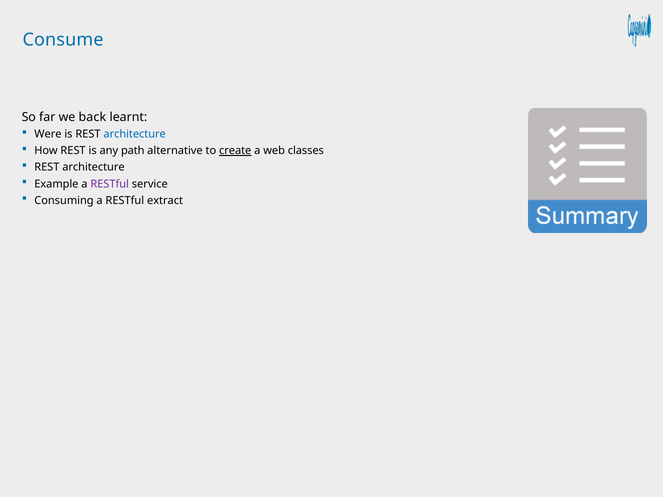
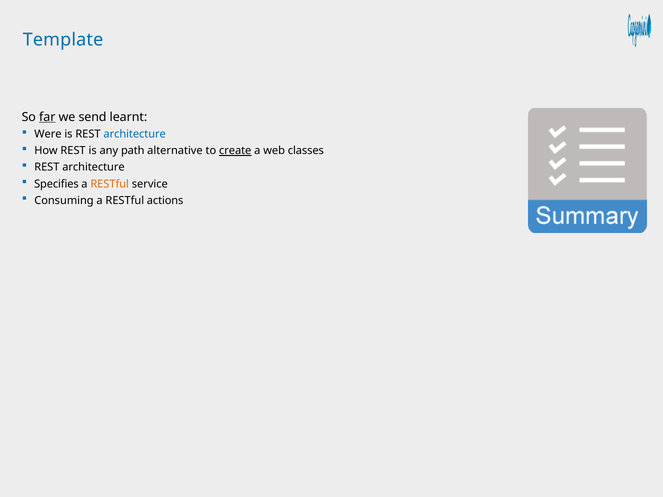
Consume: Consume -> Template
far underline: none -> present
back: back -> send
Example: Example -> Specifies
RESTful at (110, 184) colour: purple -> orange
extract: extract -> actions
